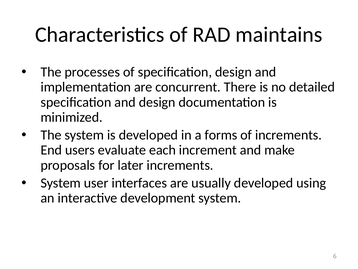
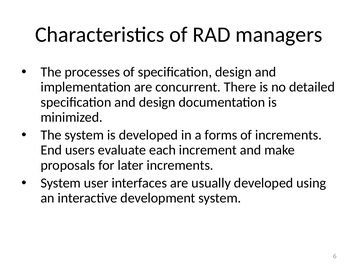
maintains: maintains -> managers
